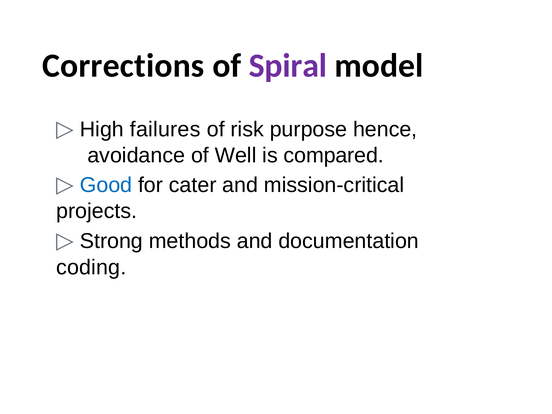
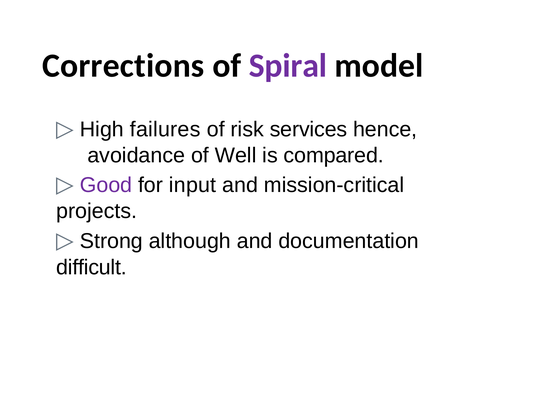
purpose: purpose -> services
Good colour: blue -> purple
cater: cater -> input
methods: methods -> although
coding: coding -> difficult
